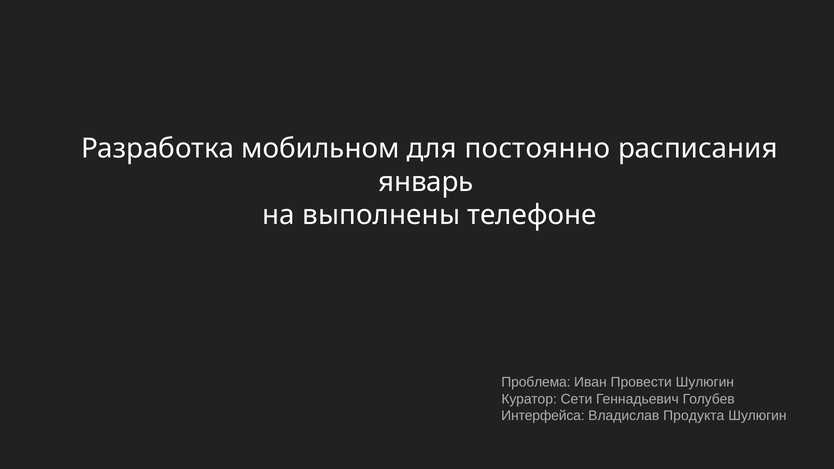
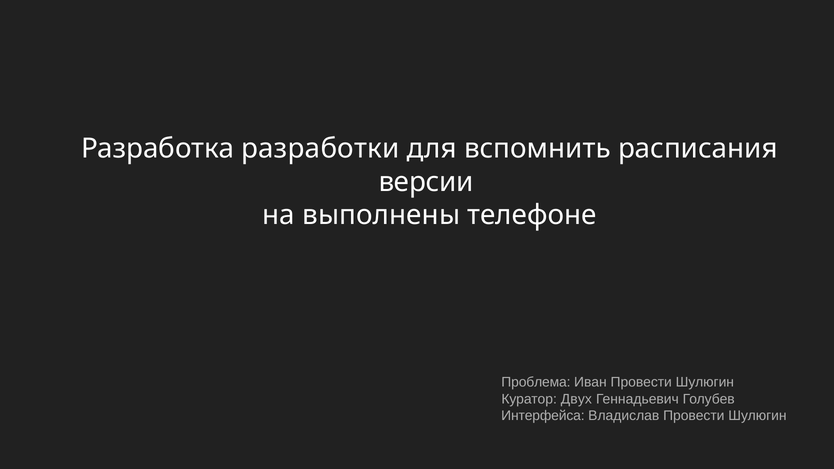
мобильном: мобильном -> разработки
постоянно: постоянно -> вспомнить
январь: январь -> версии
Сети: Сети -> Двух
Владислав Продукта: Продукта -> Провести
